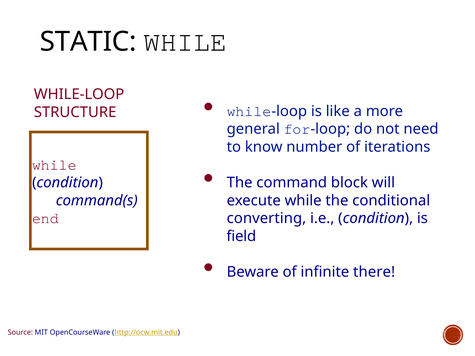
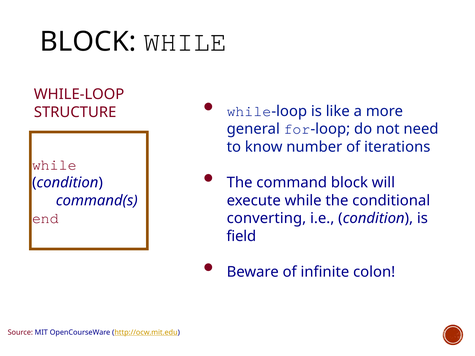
STATIC at (88, 42): STATIC -> BLOCK
there: there -> colon
